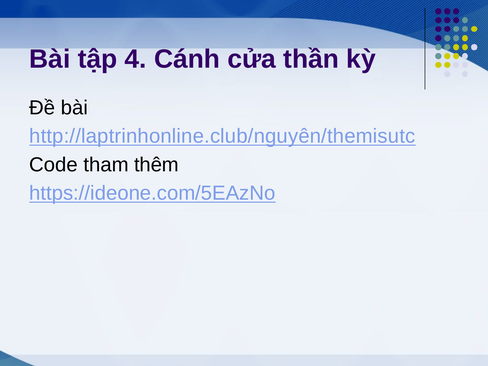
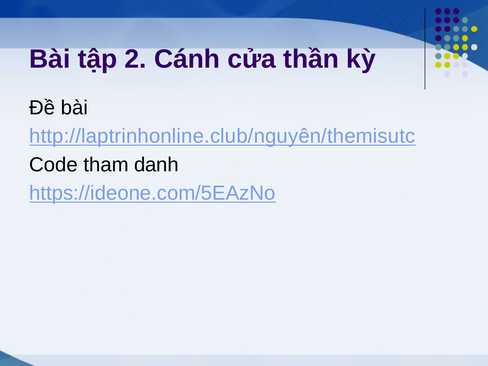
4: 4 -> 2
thêm: thêm -> danh
